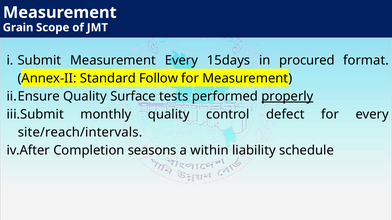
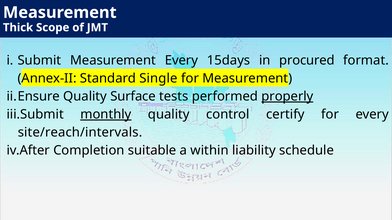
Grain: Grain -> Thick
Follow: Follow -> Single
monthly underline: none -> present
defect: defect -> certify
seasons: seasons -> suitable
